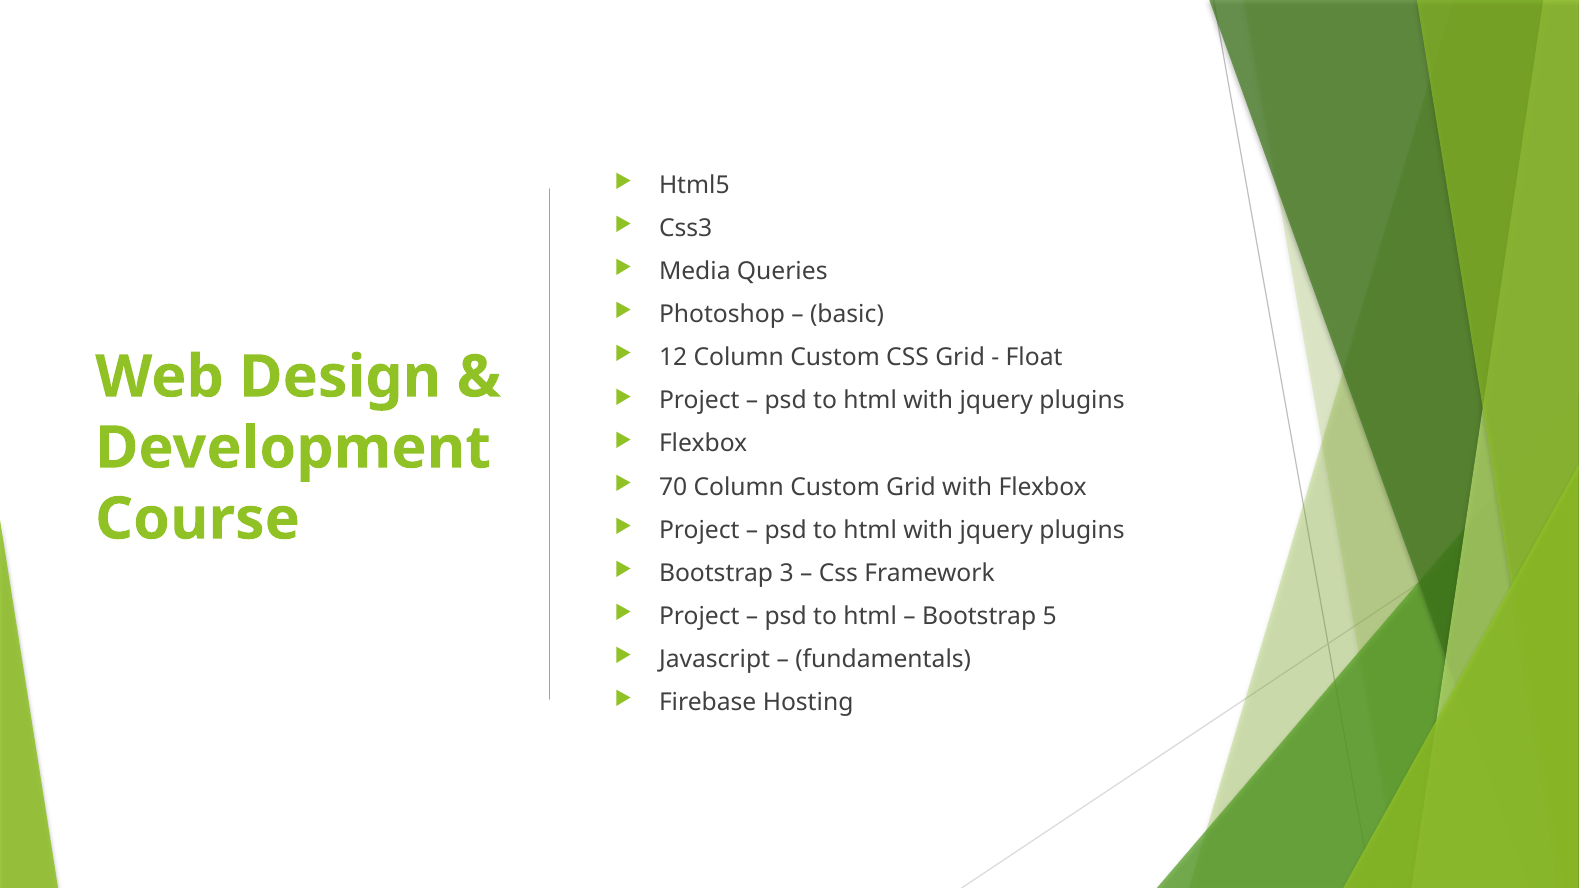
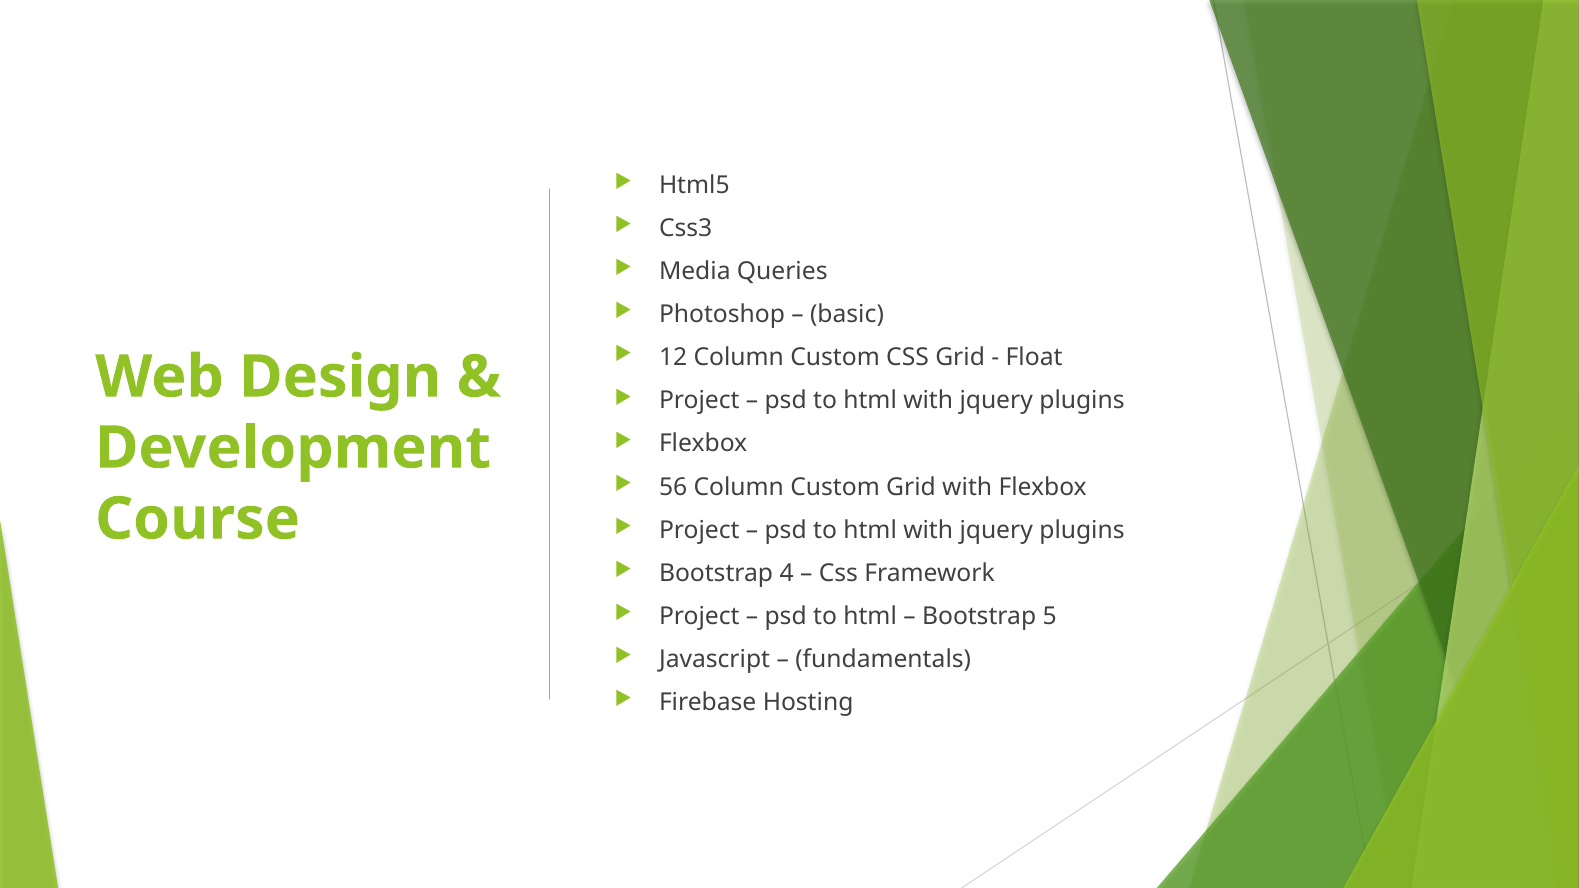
70: 70 -> 56
3: 3 -> 4
